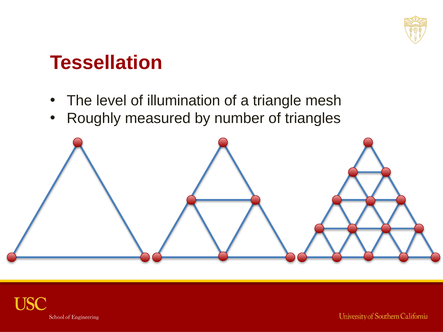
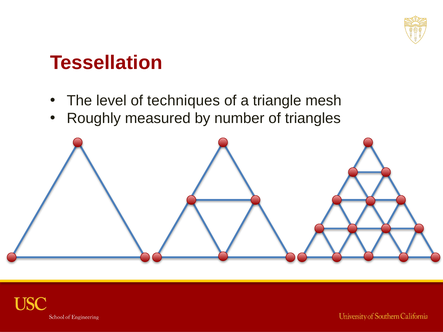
illumination: illumination -> techniques
